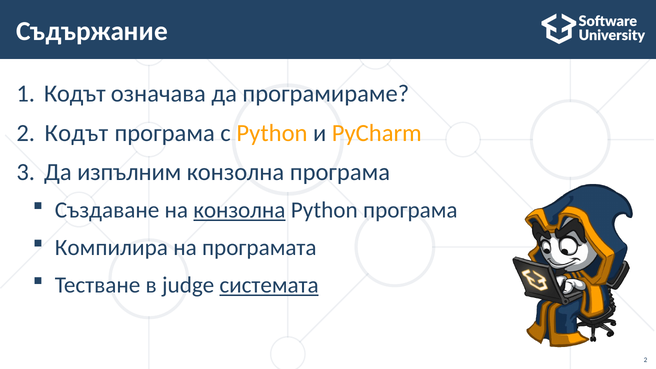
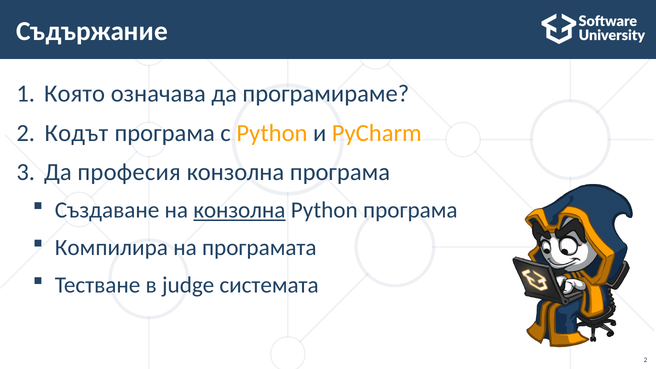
Кодът at (75, 94): Кодът -> Която
изпълним: изпълним -> професия
системата underline: present -> none
